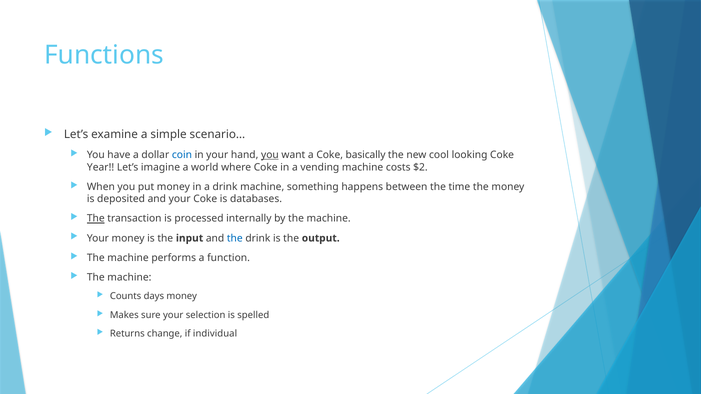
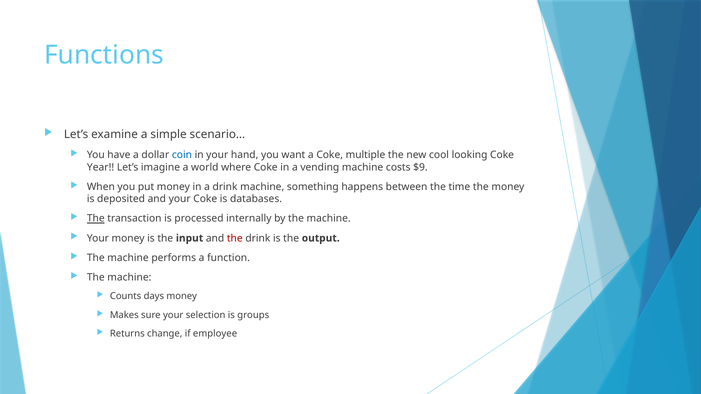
you at (270, 155) underline: present -> none
basically: basically -> multiple
$2: $2 -> $9
the at (235, 238) colour: blue -> red
spelled: spelled -> groups
individual: individual -> employee
